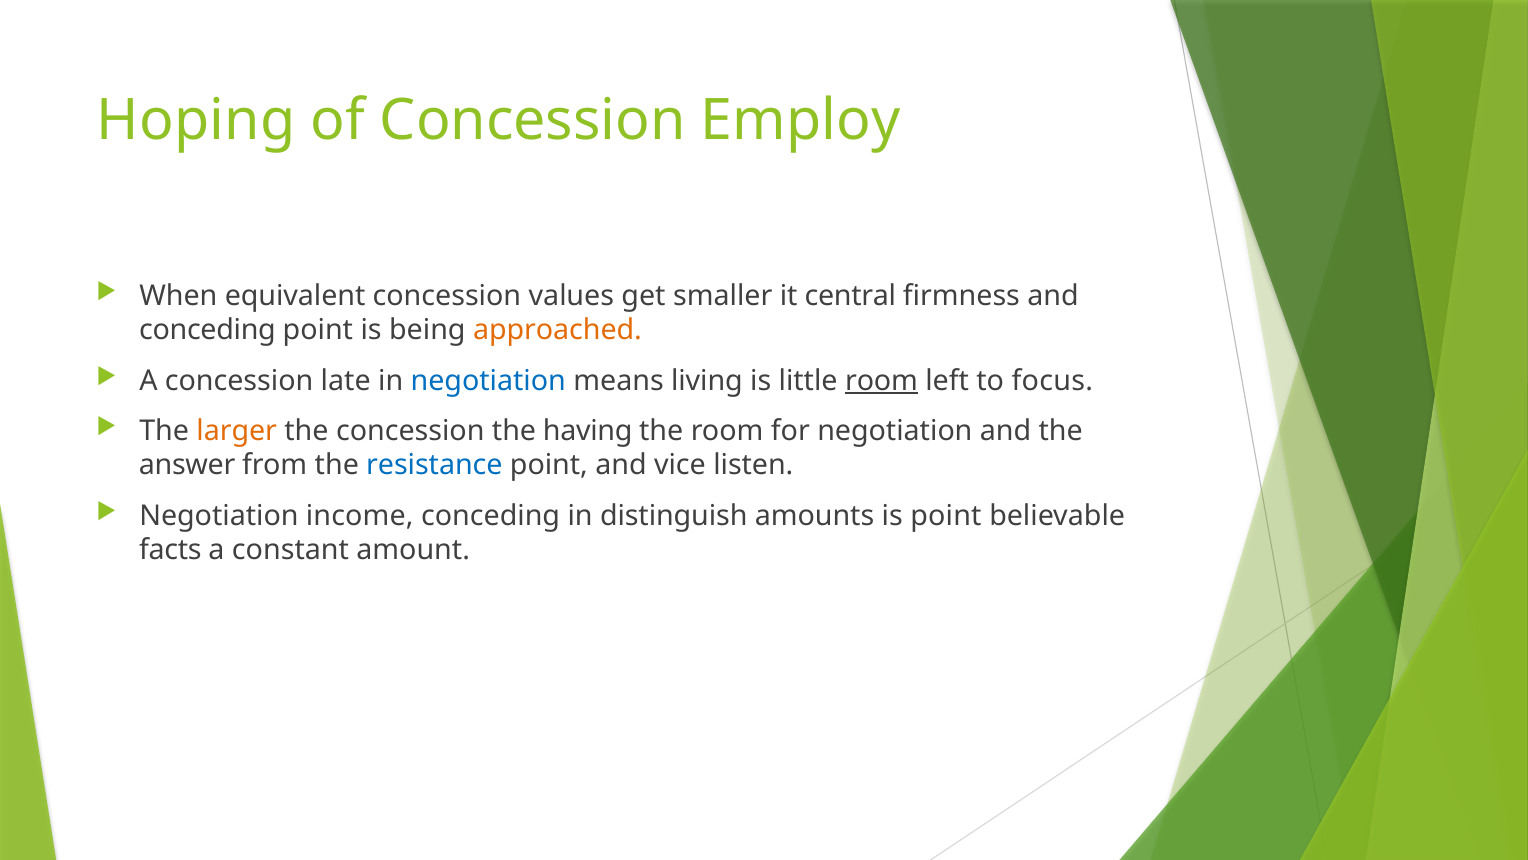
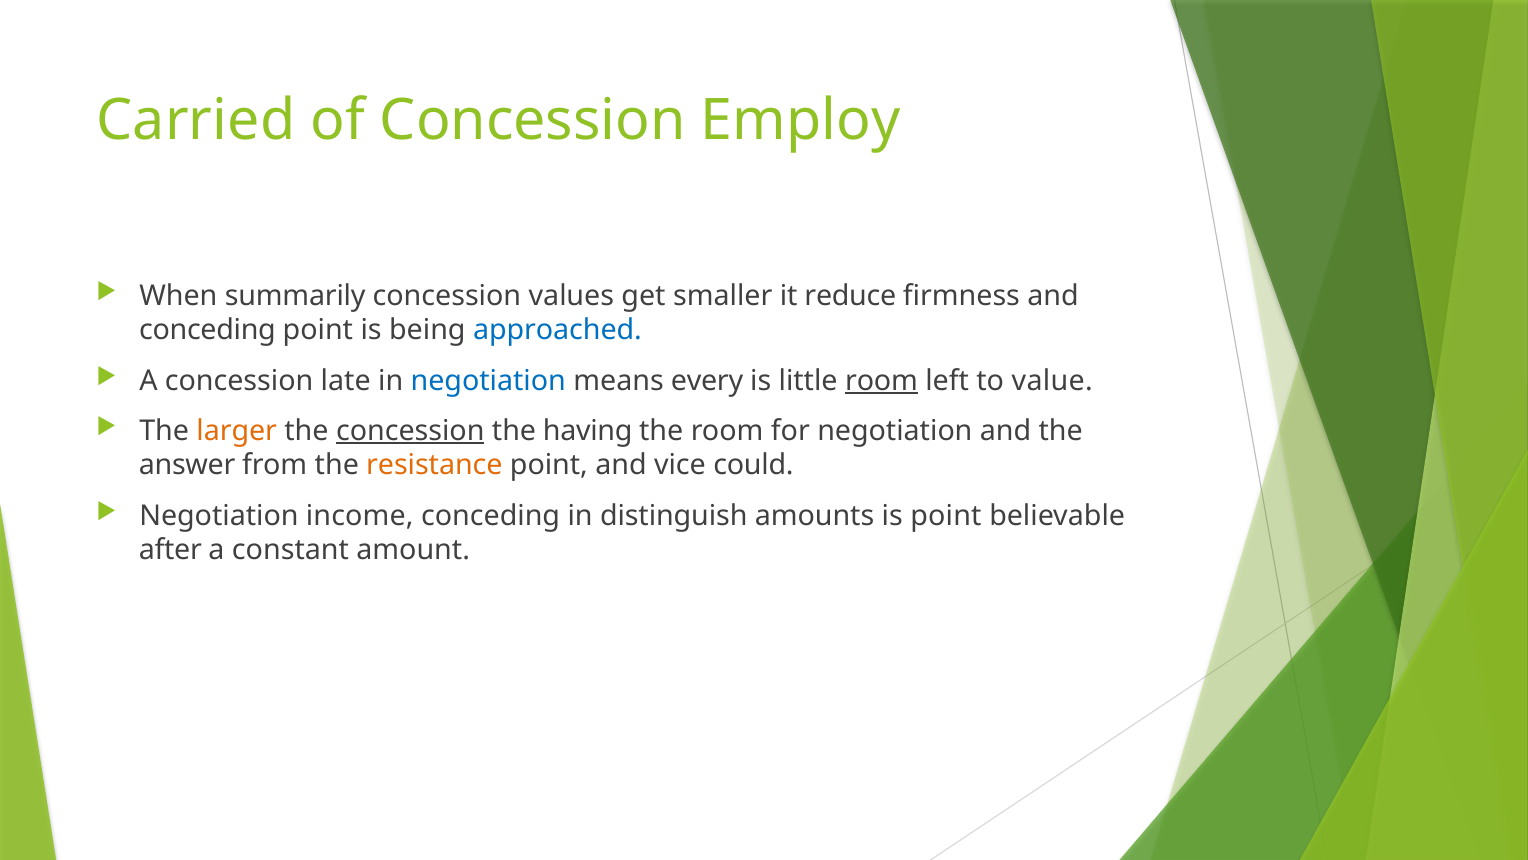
Hoping: Hoping -> Carried
equivalent: equivalent -> summarily
central: central -> reduce
approached colour: orange -> blue
living: living -> every
focus: focus -> value
concession at (410, 431) underline: none -> present
resistance colour: blue -> orange
listen: listen -> could
facts: facts -> after
